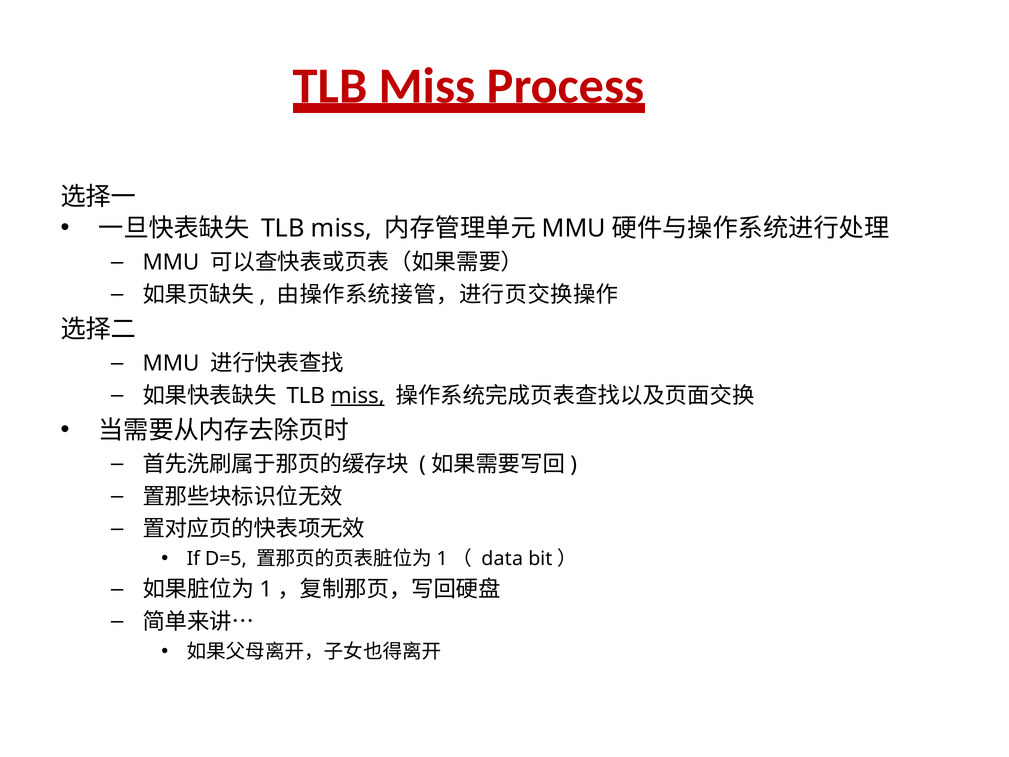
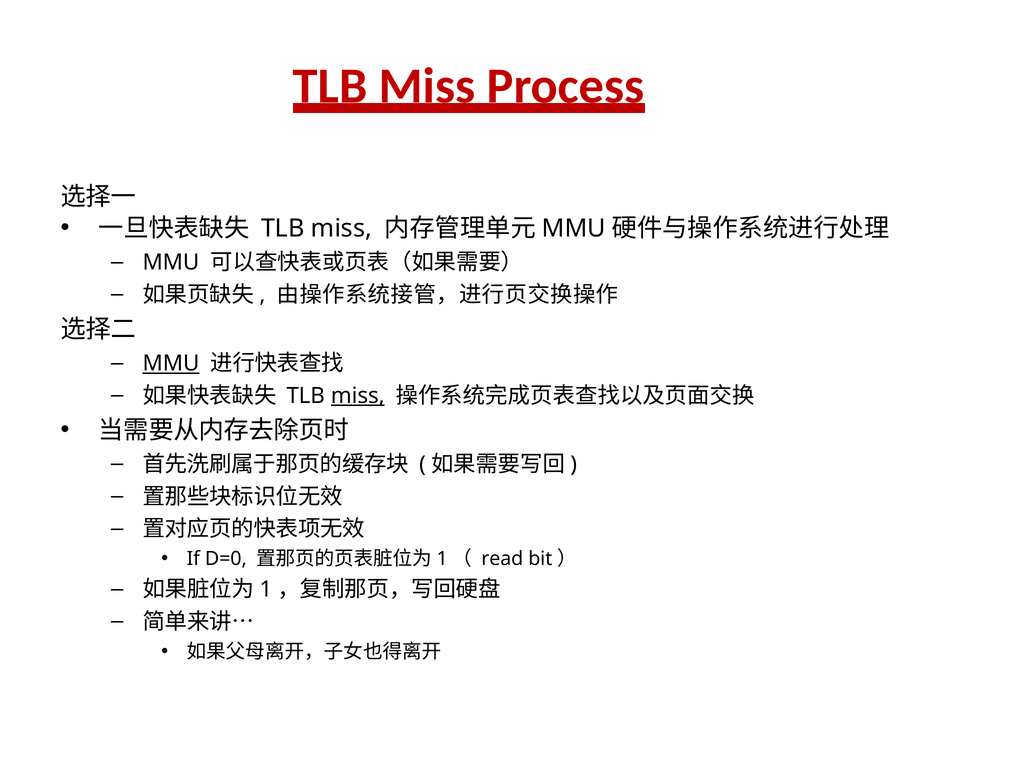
MMU at (171, 363) underline: none -> present
D=5: D=5 -> D=0
data: data -> read
